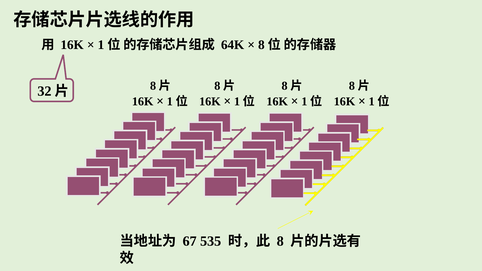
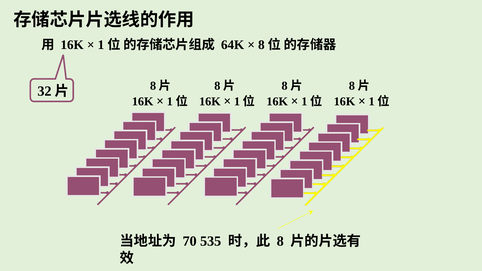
67: 67 -> 70
